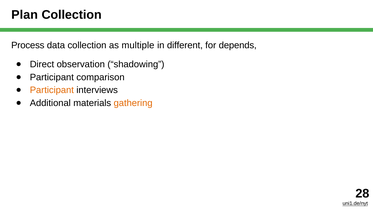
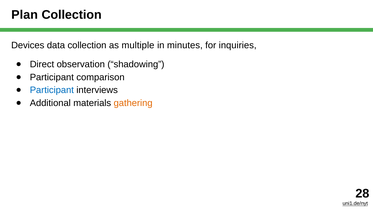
Process: Process -> Devices
different: different -> minutes
depends: depends -> inquiries
Participant at (52, 90) colour: orange -> blue
